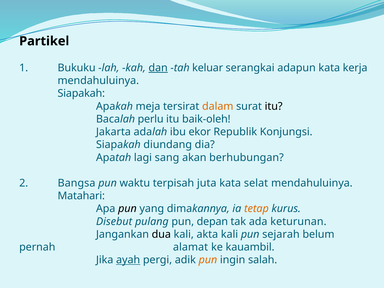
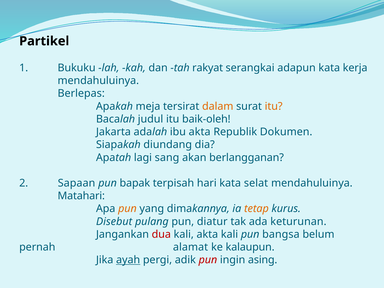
dan underline: present -> none
keluar: keluar -> rakyat
Siapakah at (81, 93): Siapakah -> Berlepas
itu at (274, 106) colour: black -> orange
perlu: perlu -> judul
ibu ekor: ekor -> akta
Konjungsi: Konjungsi -> Dokumen
berhubungan: berhubungan -> berlangganan
Bangsa: Bangsa -> Sapaan
waktu: waktu -> bapak
juta: juta -> hari
pun at (127, 209) colour: black -> orange
depan: depan -> diatur
dua colour: black -> red
sejarah: sejarah -> bangsa
kauambil: kauambil -> kalaupun
pun at (208, 260) colour: orange -> red
salah: salah -> asing
